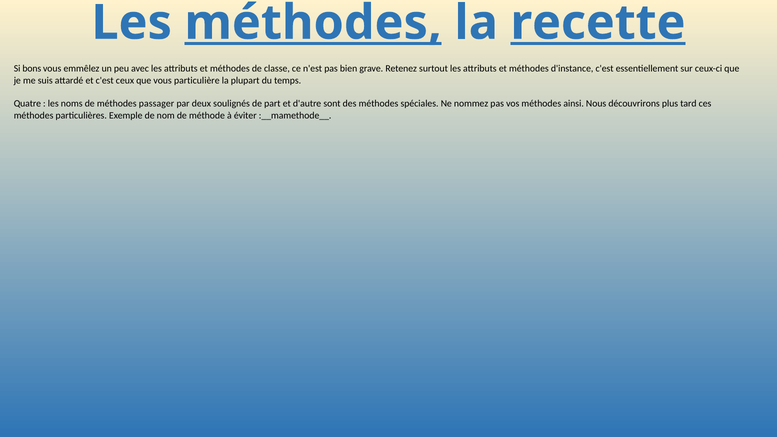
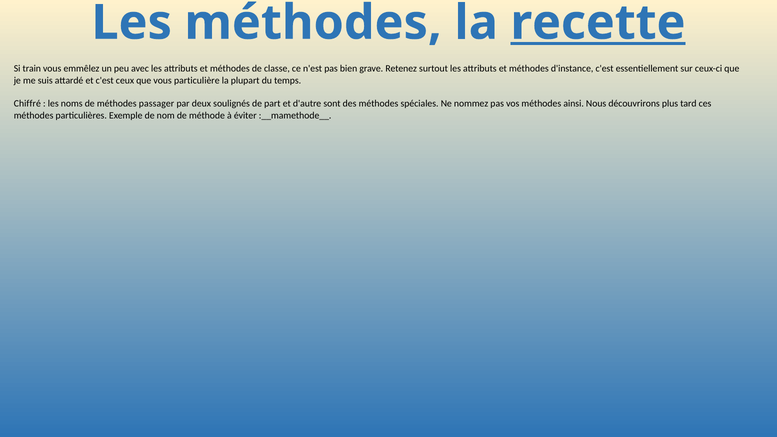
méthodes at (313, 23) underline: present -> none
bons: bons -> train
Quatre: Quatre -> Chiffré
